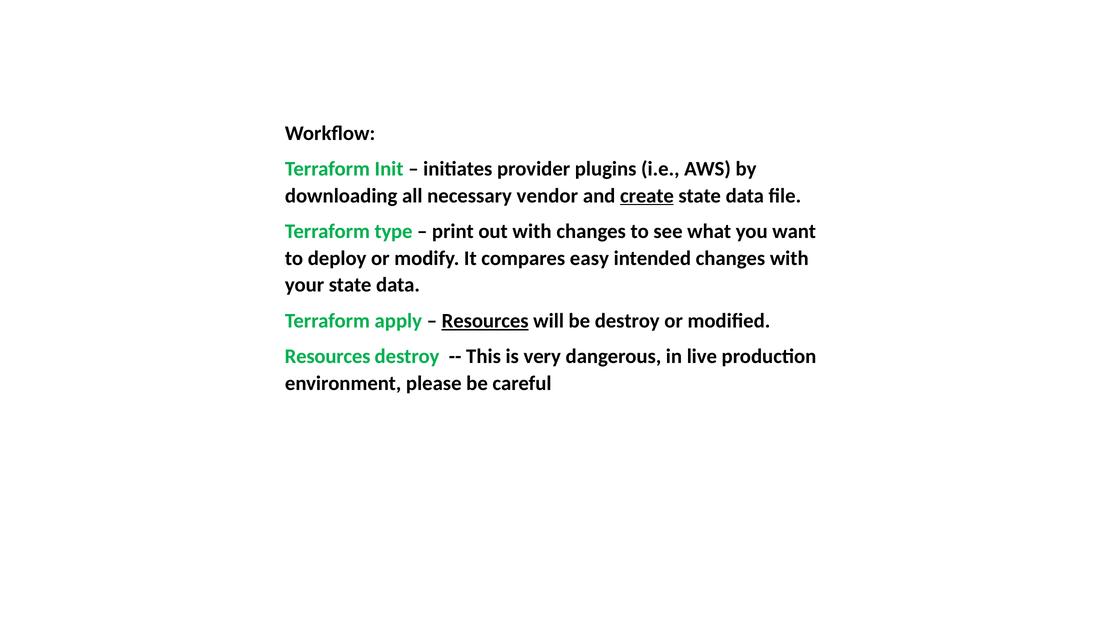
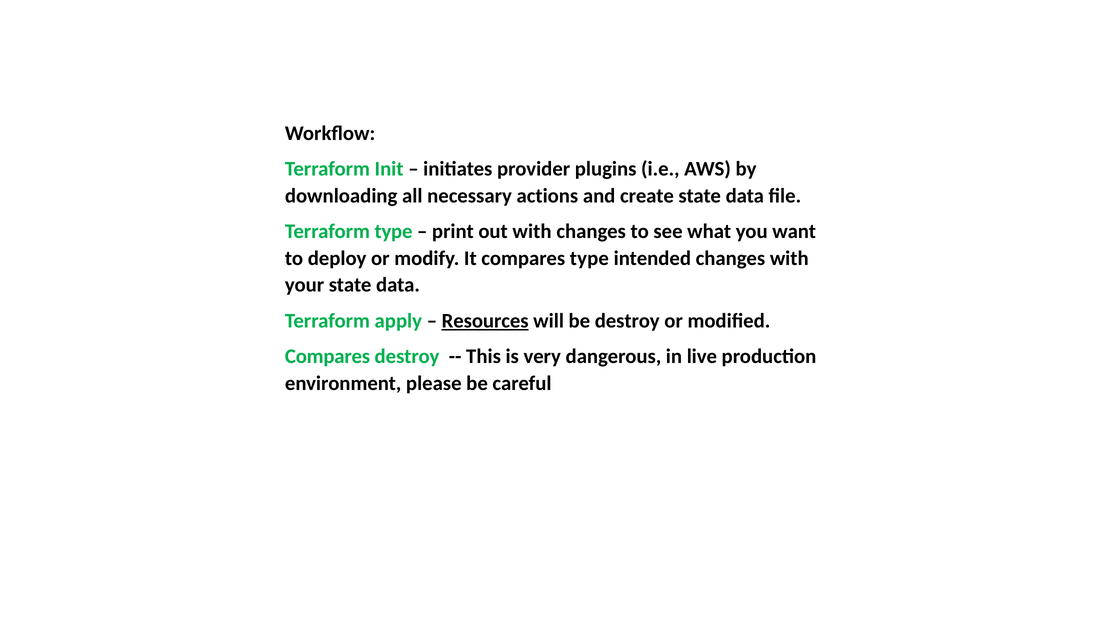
vendor: vendor -> actions
create underline: present -> none
compares easy: easy -> type
Resources at (328, 356): Resources -> Compares
